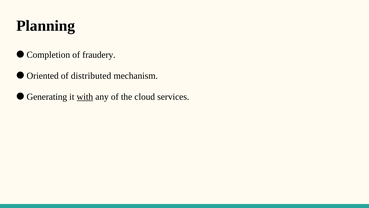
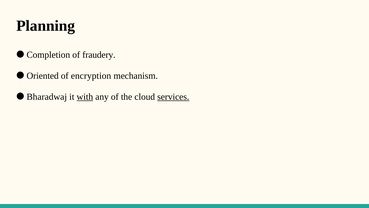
distributed: distributed -> encryption
Generating: Generating -> Bharadwaj
services underline: none -> present
